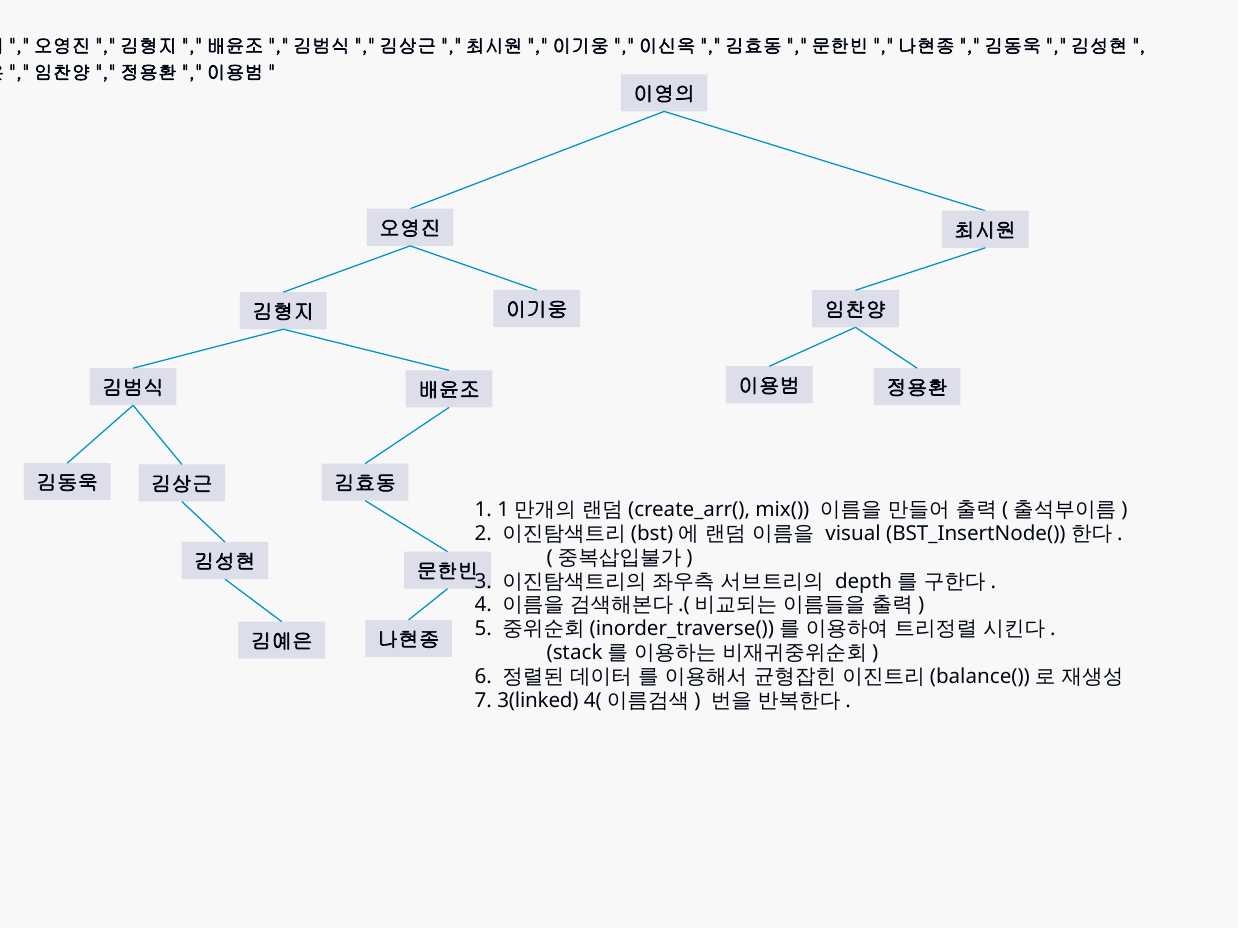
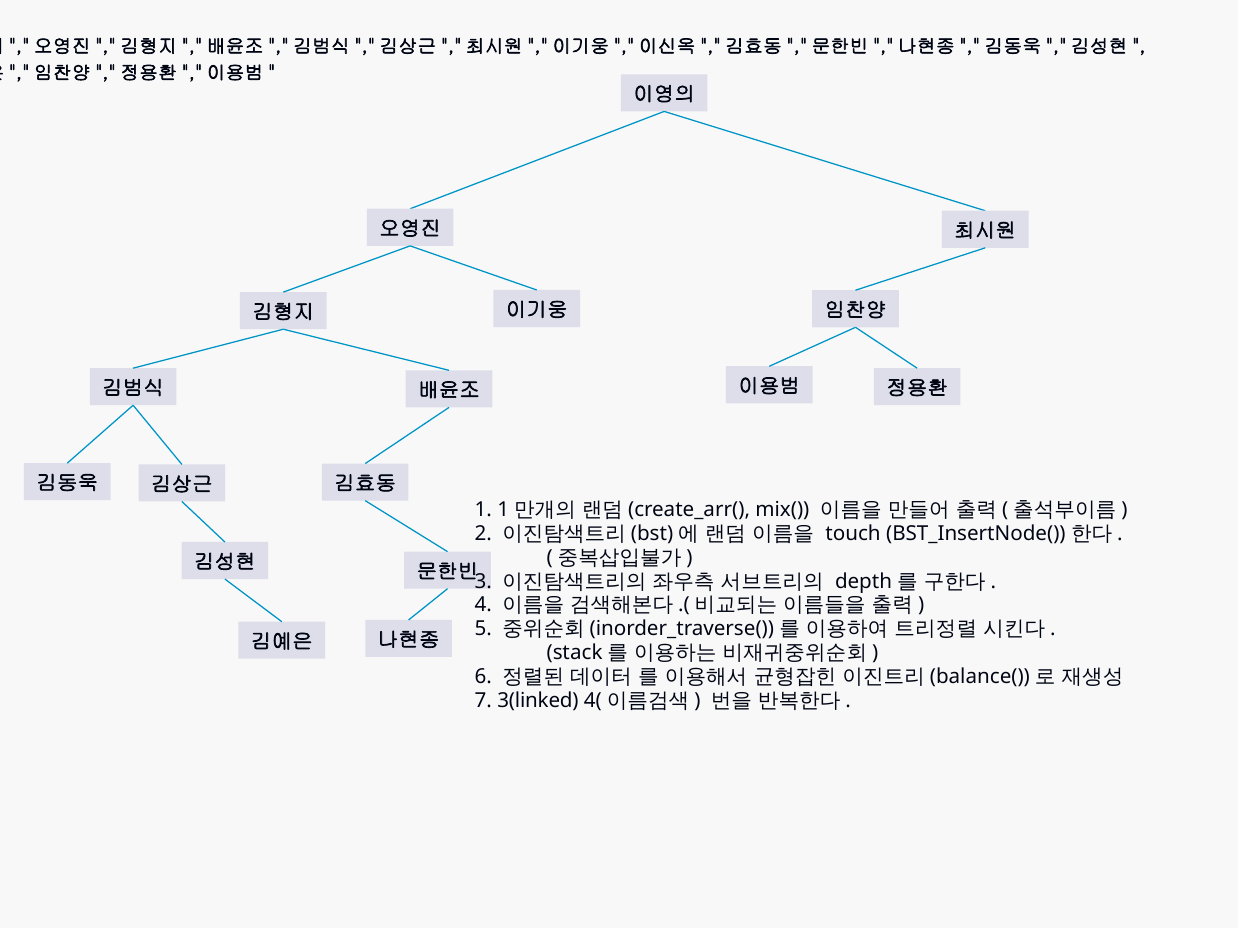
visual: visual -> touch
